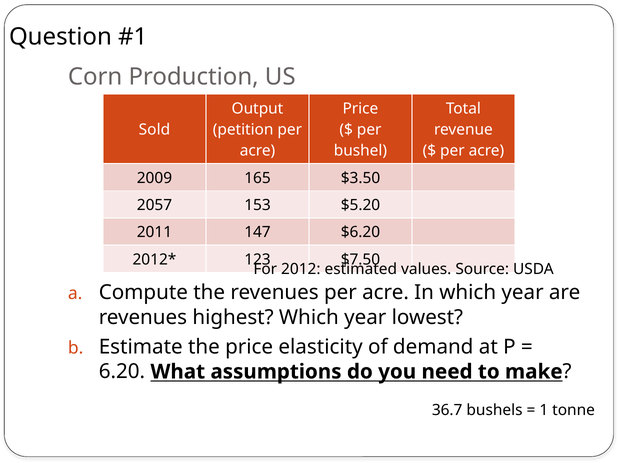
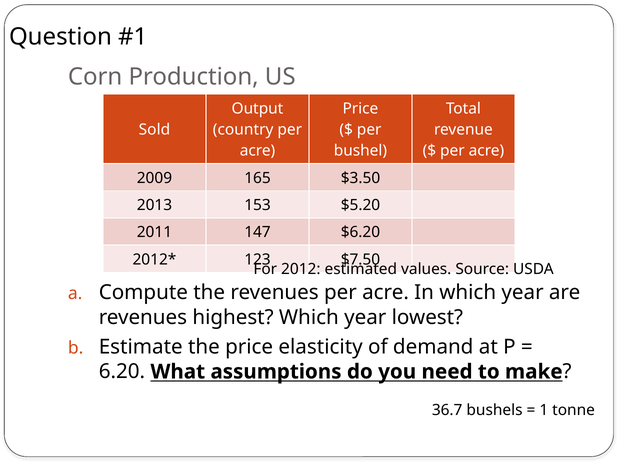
petition: petition -> country
2057: 2057 -> 2013
